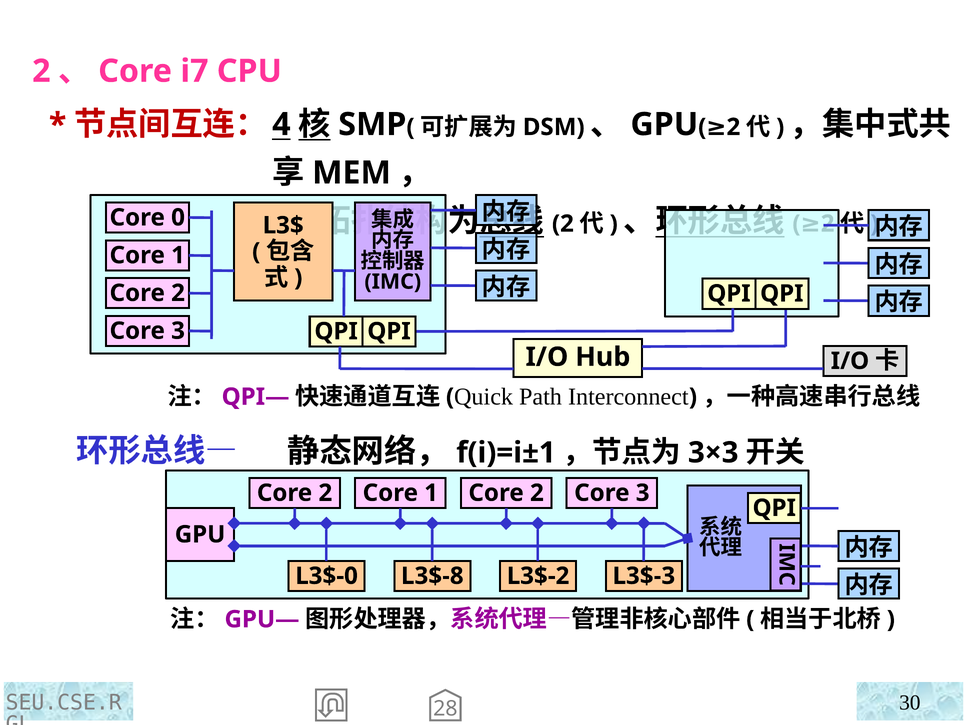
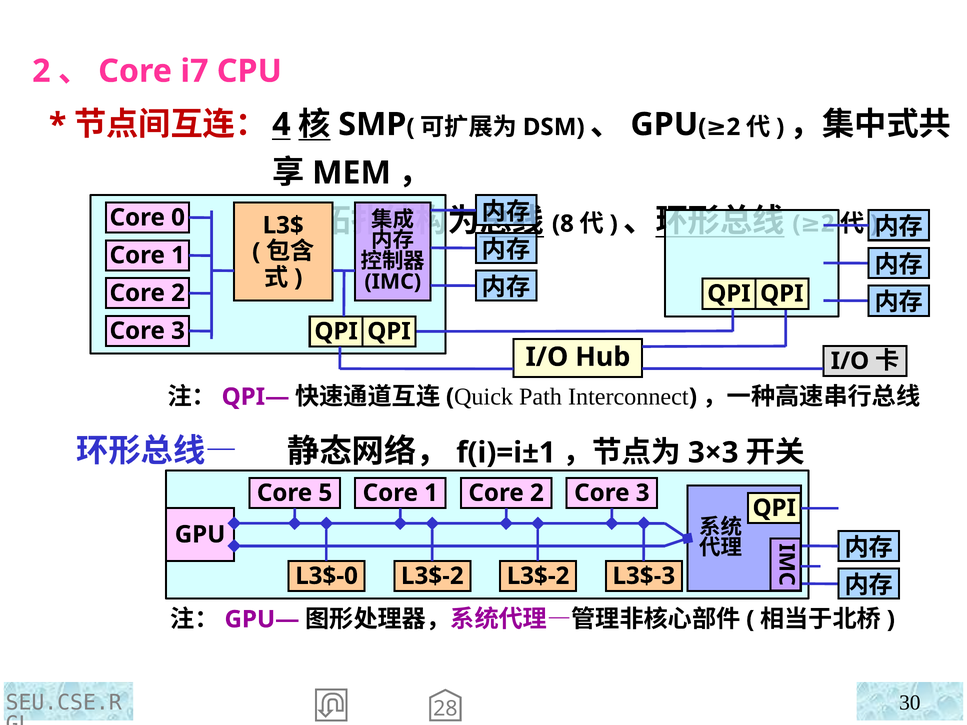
2 at (563, 224): 2 -> 8
2 at (325, 493): 2 -> 5
L3$-8 at (432, 576): L3$-8 -> L3$-2
